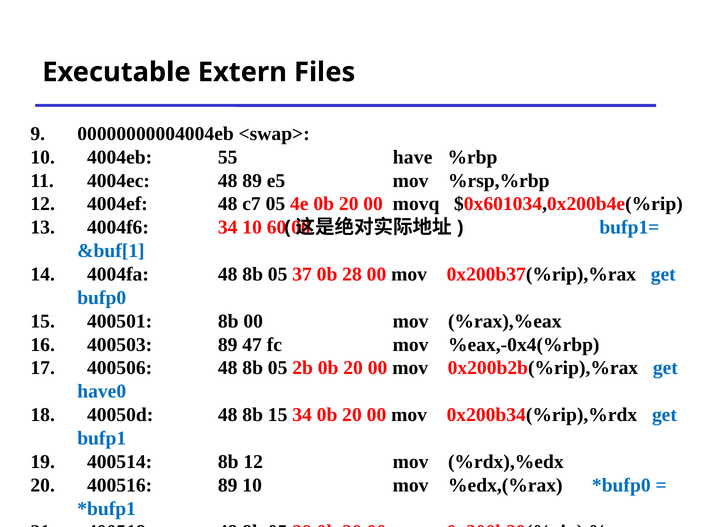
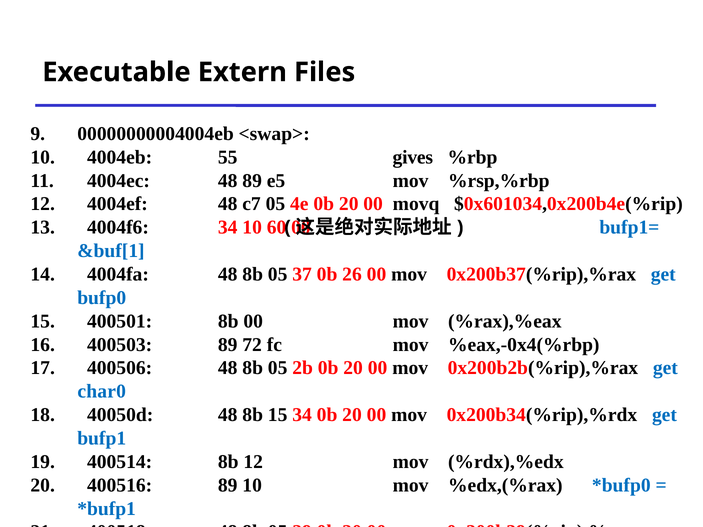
have: have -> gives
28: 28 -> 26
47: 47 -> 72
have0: have0 -> char0
